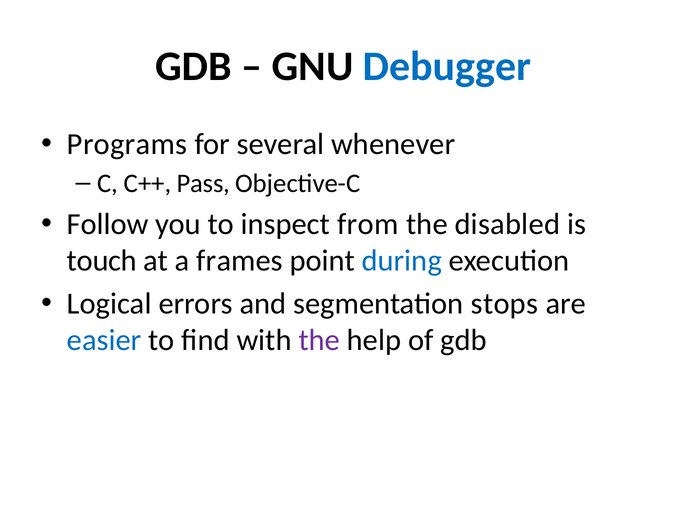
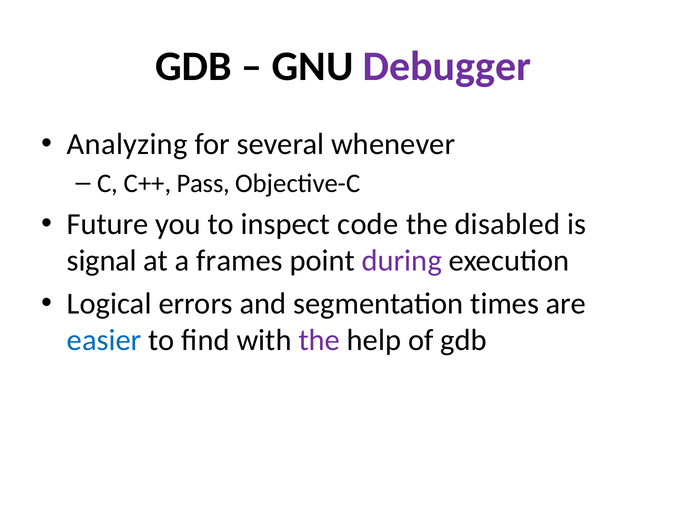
Debugger colour: blue -> purple
Programs: Programs -> Analyzing
Follow: Follow -> Future
from: from -> code
touch: touch -> signal
during colour: blue -> purple
stops: stops -> times
